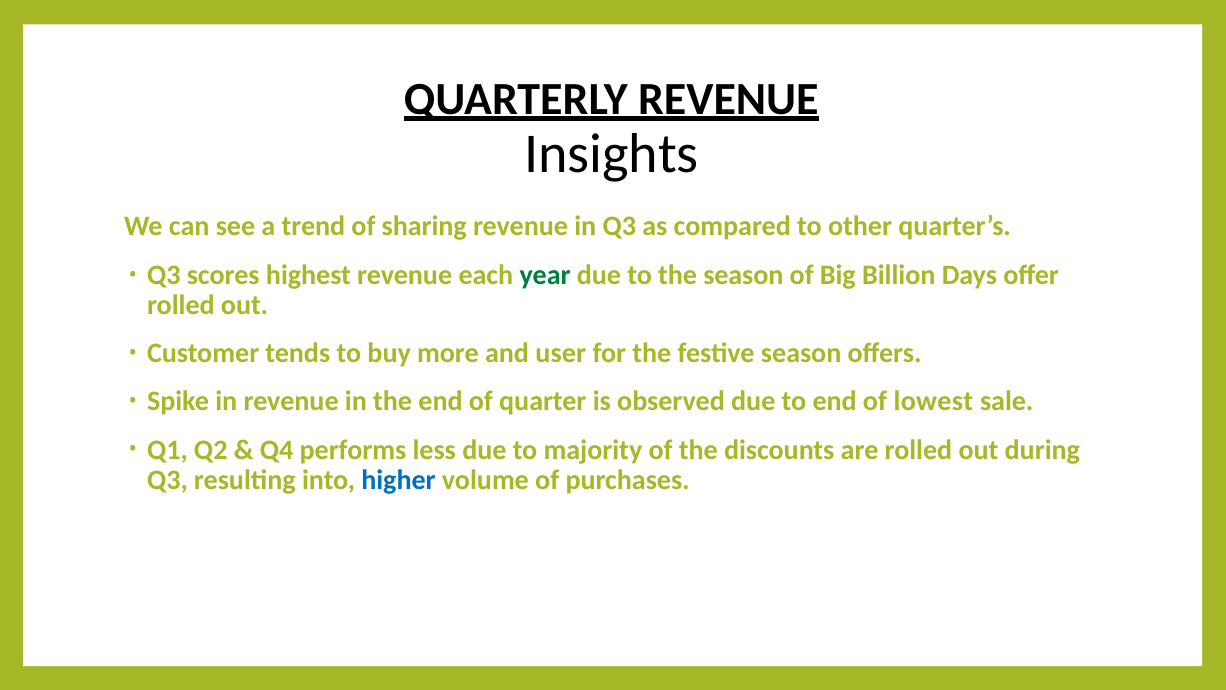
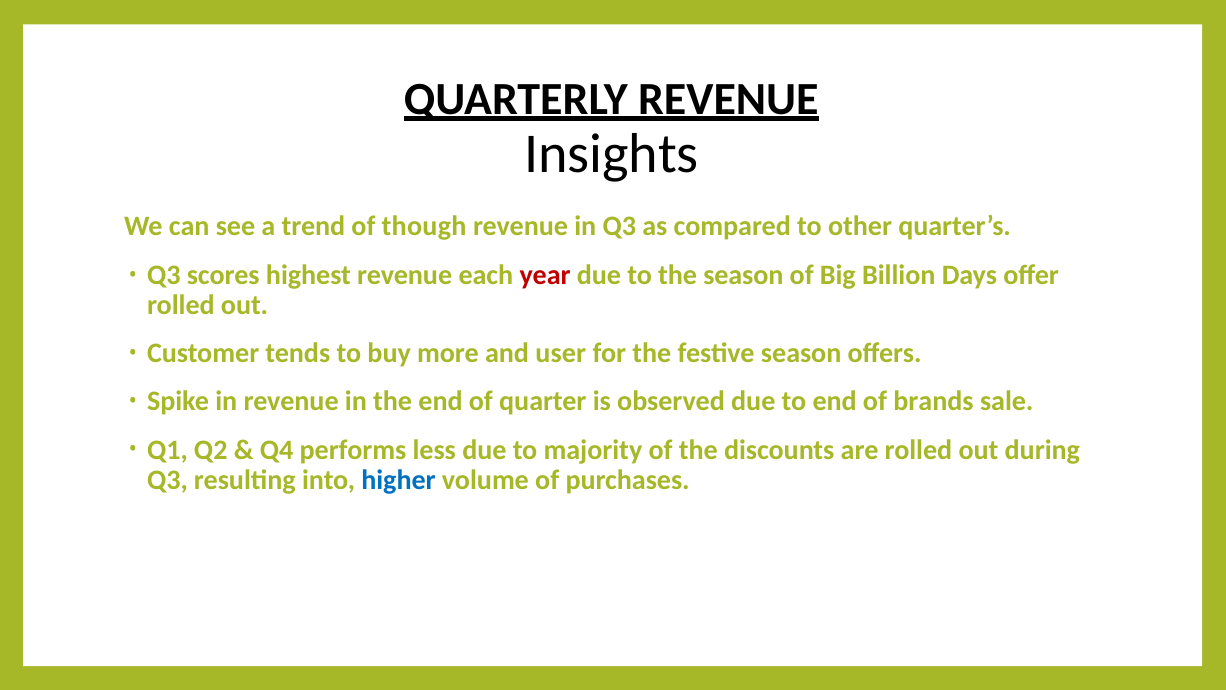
sharing: sharing -> though
year colour: green -> red
lowest: lowest -> brands
